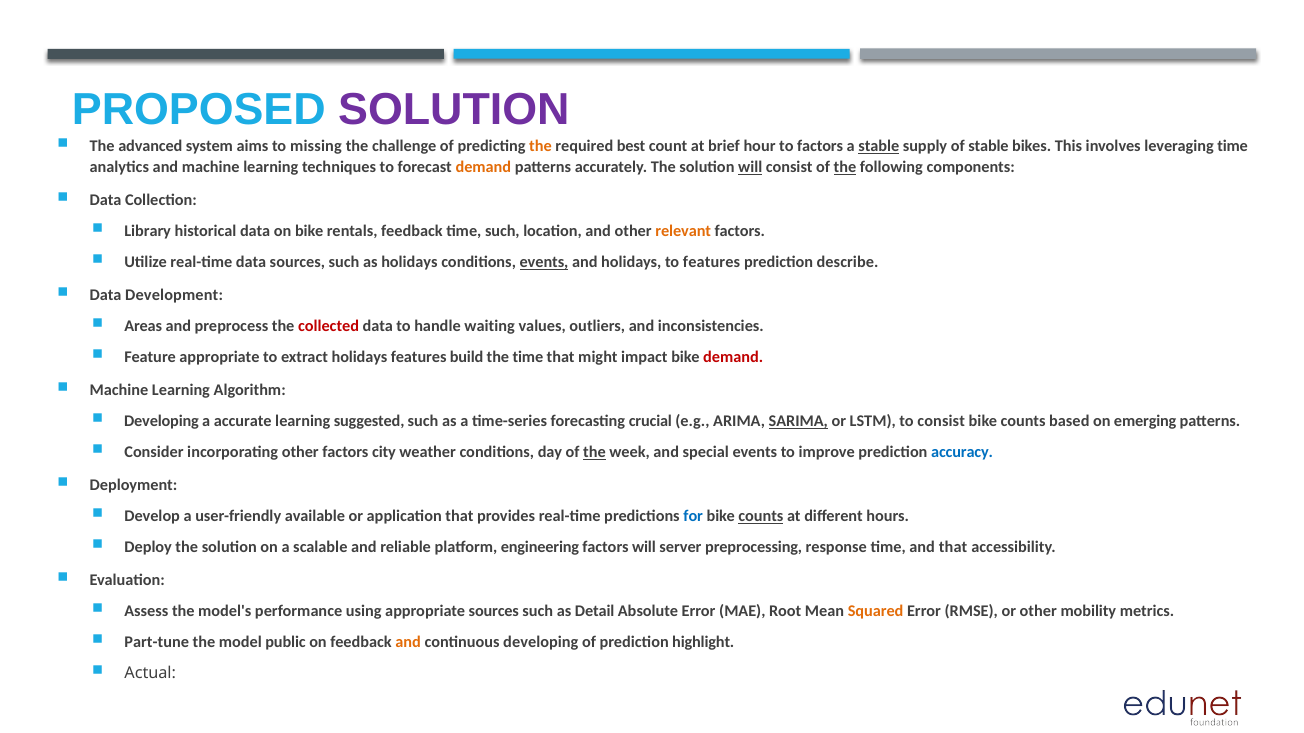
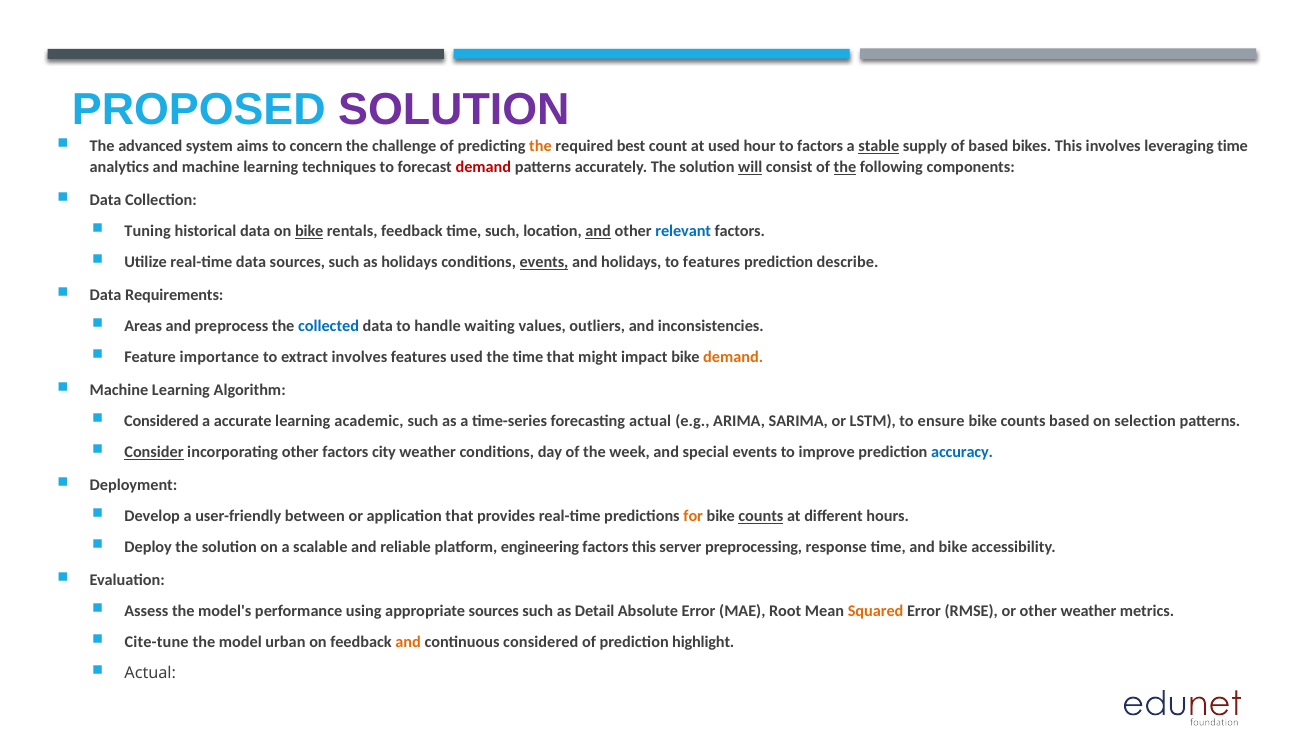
missing: missing -> concern
at brief: brief -> used
of stable: stable -> based
demand at (483, 168) colour: orange -> red
Library: Library -> Tuning
bike at (309, 232) underline: none -> present
and at (598, 232) underline: none -> present
relevant colour: orange -> blue
Development: Development -> Requirements
collected colour: red -> blue
Feature appropriate: appropriate -> importance
extract holidays: holidays -> involves
features build: build -> used
demand at (733, 358) colour: red -> orange
Developing at (161, 421): Developing -> Considered
suggested: suggested -> academic
forecasting crucial: crucial -> actual
SARIMA underline: present -> none
to consist: consist -> ensure
emerging: emerging -> selection
Consider underline: none -> present
the at (594, 452) underline: present -> none
available: available -> between
for colour: blue -> orange
factors will: will -> this
and that: that -> bike
other mobility: mobility -> weather
Part-tune: Part-tune -> Cite-tune
public: public -> urban
continuous developing: developing -> considered
